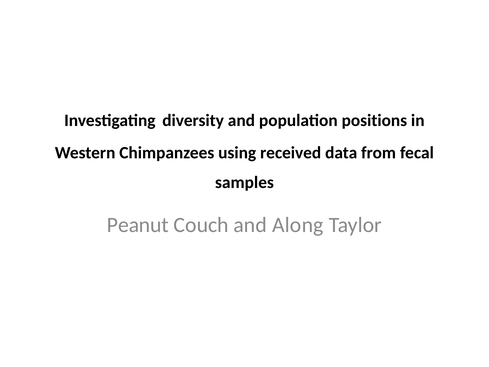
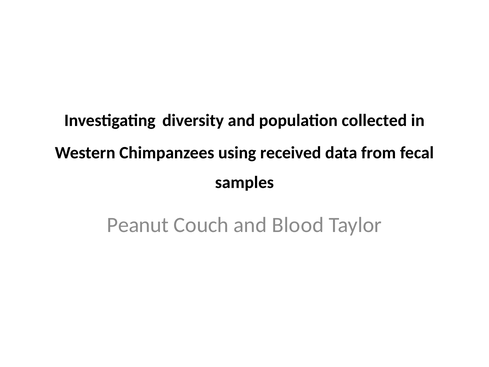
positions: positions -> collected
Along: Along -> Blood
